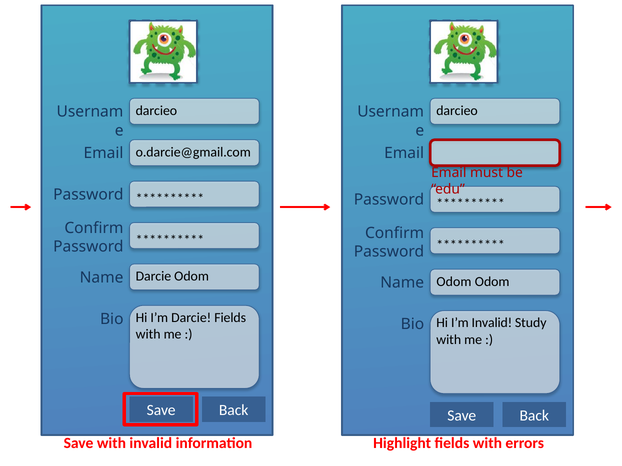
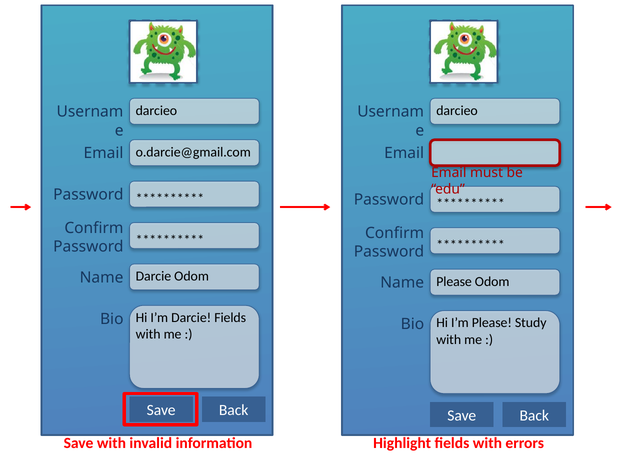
Odom at (454, 282): Odom -> Please
I’m Invalid: Invalid -> Please
